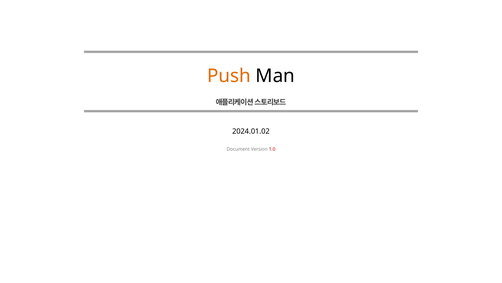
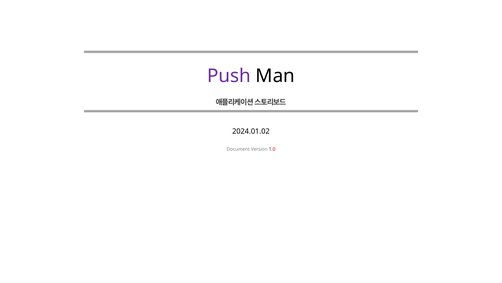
Push colour: orange -> purple
